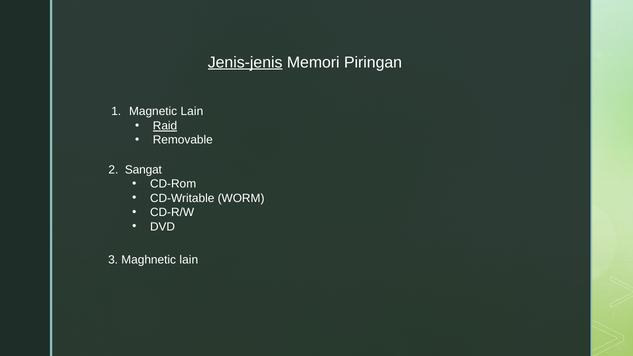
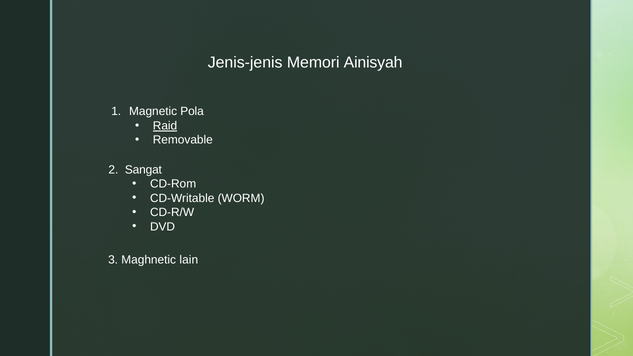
Jenis-jenis underline: present -> none
Piringan: Piringan -> Ainisyah
Magnetic Lain: Lain -> Pola
